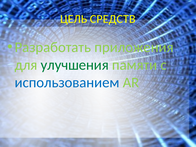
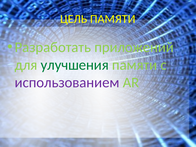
ЦЕЛЬ СРЕДСТВ: СРЕДСТВ -> ПАМЯТИ
приложения: приложения -> приложений
использованием colour: blue -> purple
